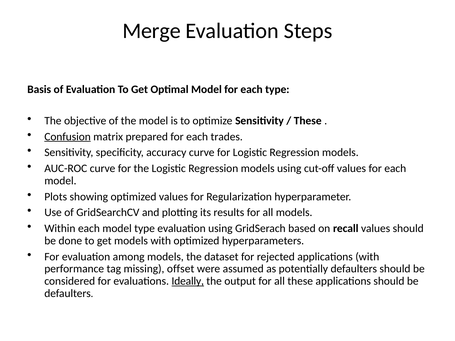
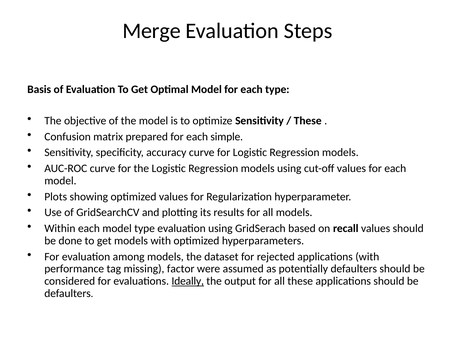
Confusion underline: present -> none
trades: trades -> simple
offset: offset -> factor
